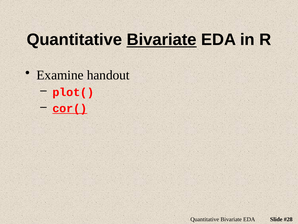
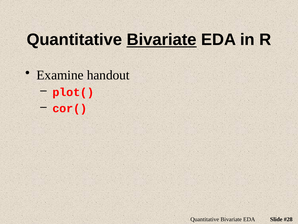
cor( underline: present -> none
